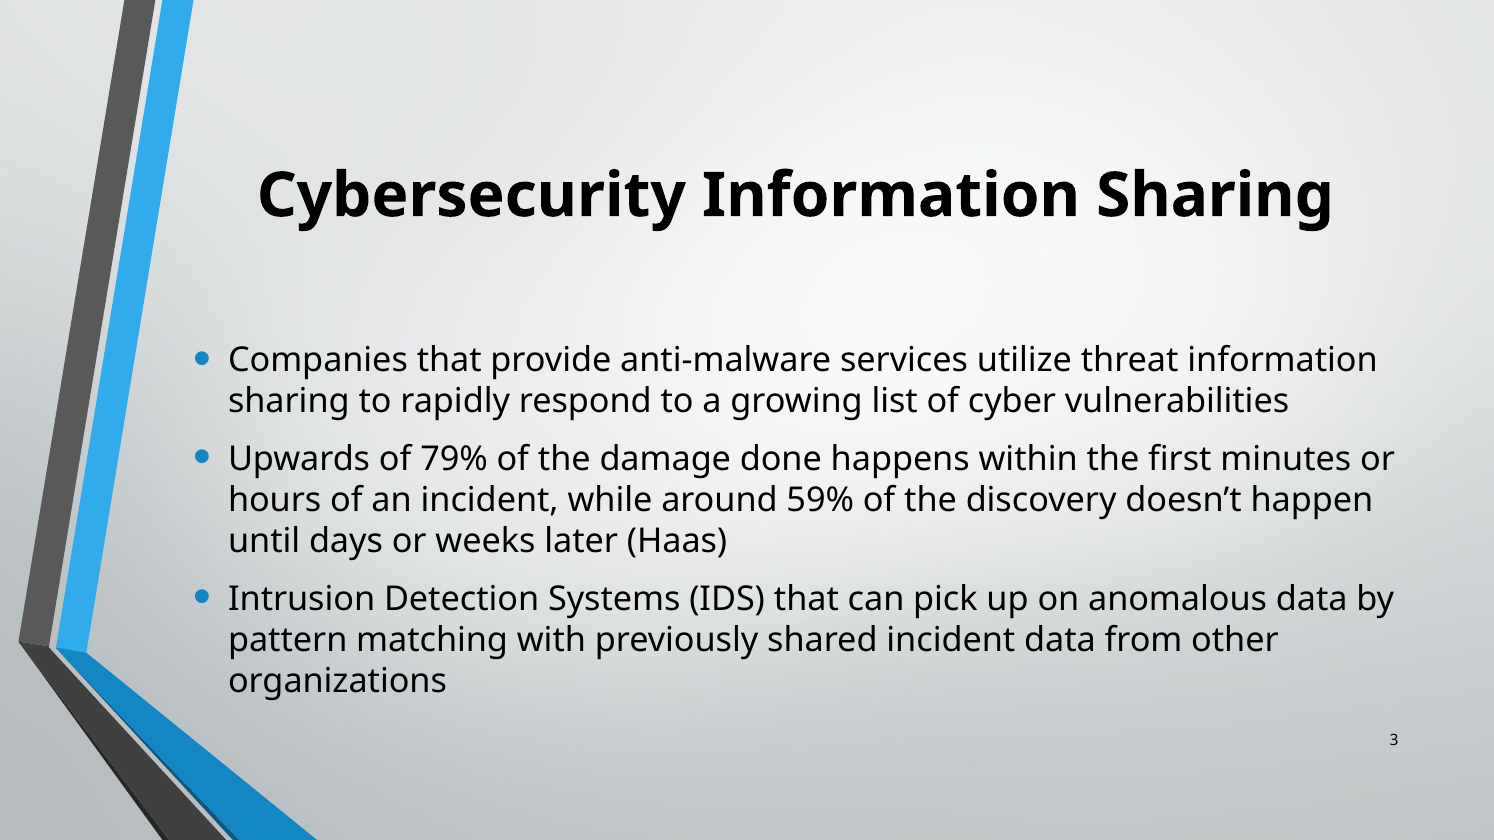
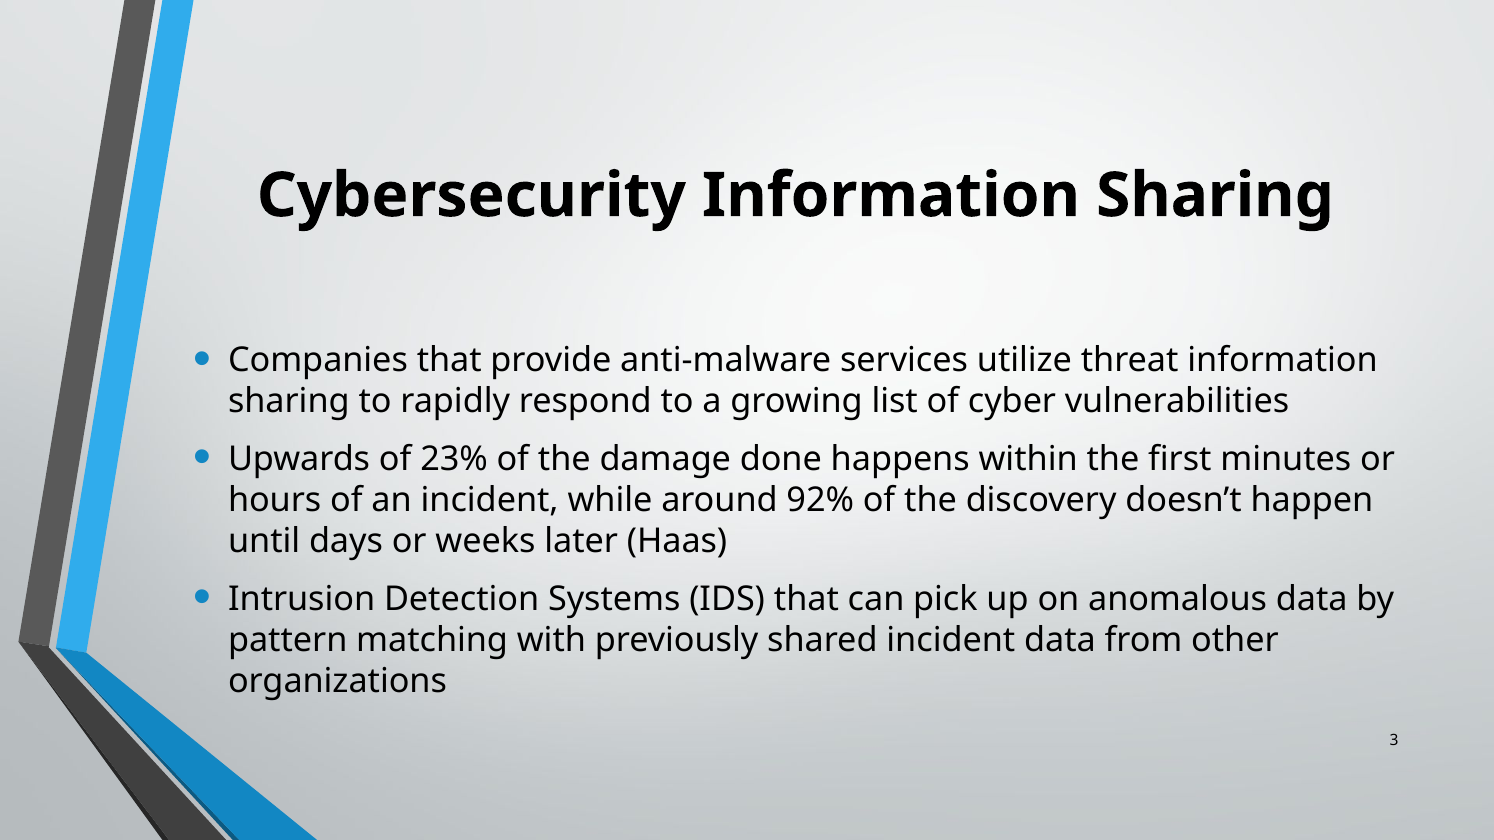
79%: 79% -> 23%
59%: 59% -> 92%
